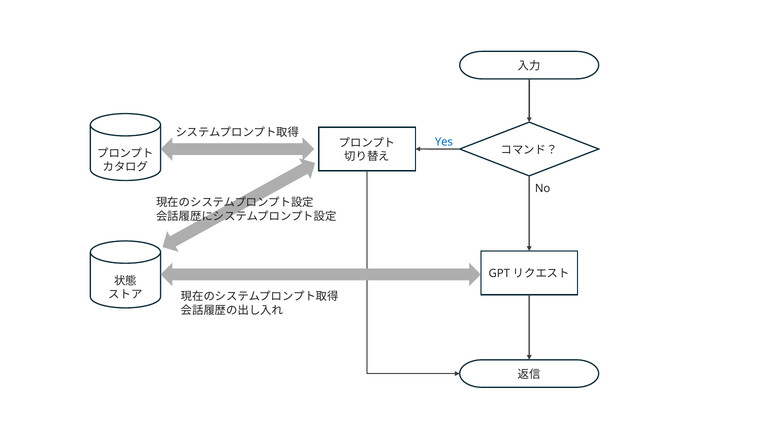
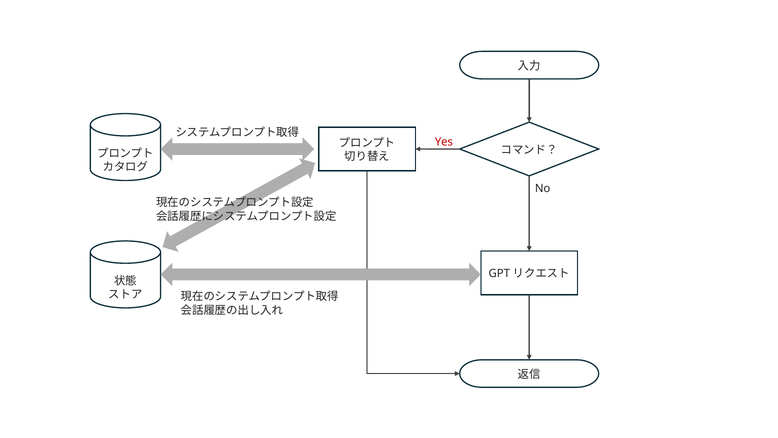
Yes colour: blue -> red
